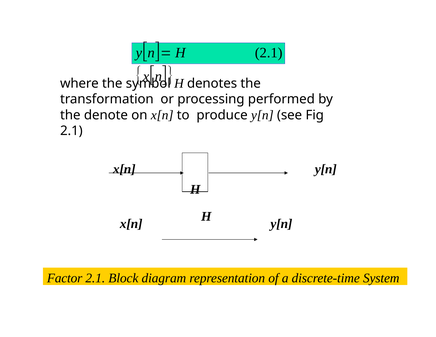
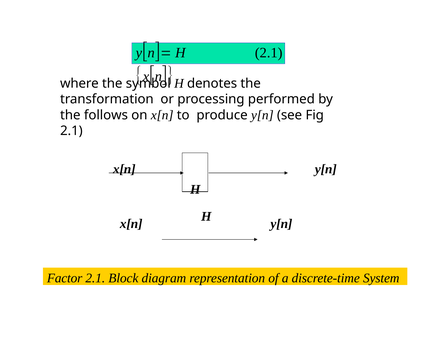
denote: denote -> follows
